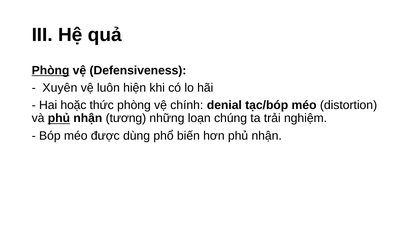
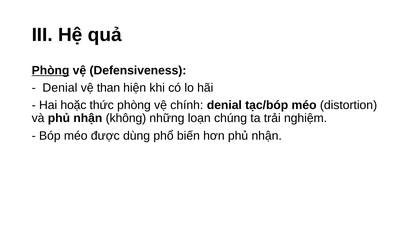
Xuyên at (60, 88): Xuyên -> Denial
luôn: luôn -> than
phủ at (59, 118) underline: present -> none
tương: tương -> không
